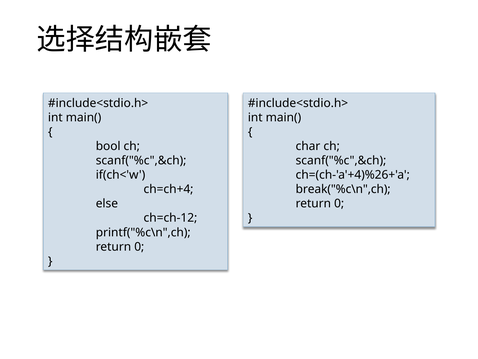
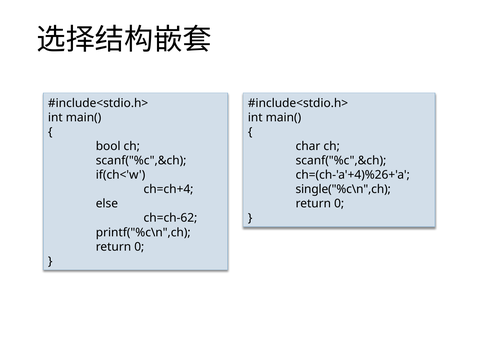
break("%c\n",ch: break("%c\n",ch -> single("%c\n",ch
ch=ch-12: ch=ch-12 -> ch=ch-62
